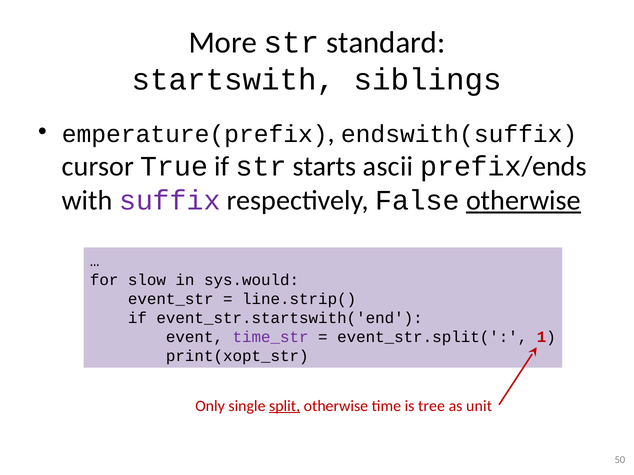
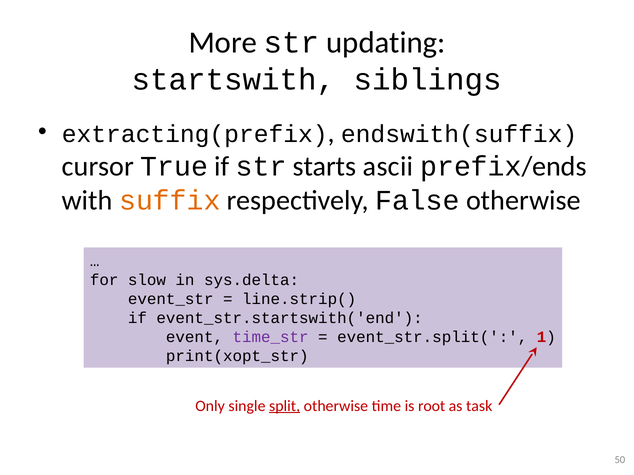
standard: standard -> updating
emperature(prefix: emperature(prefix -> extracting(prefix
suffix colour: purple -> orange
otherwise at (523, 201) underline: present -> none
sys.would: sys.would -> sys.delta
tree: tree -> root
unit: unit -> task
